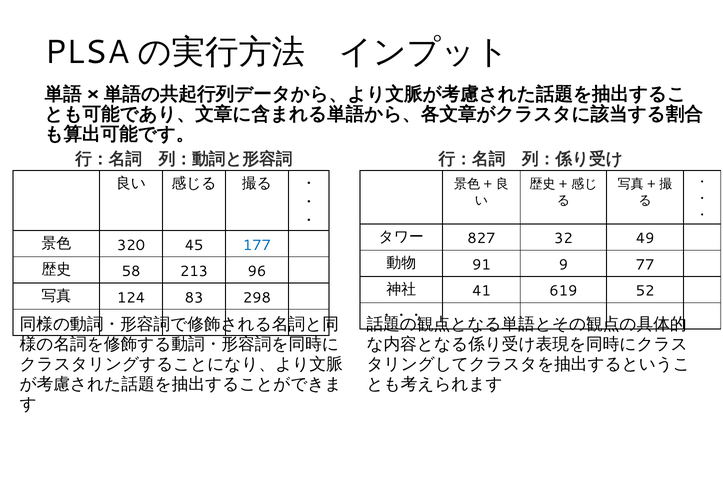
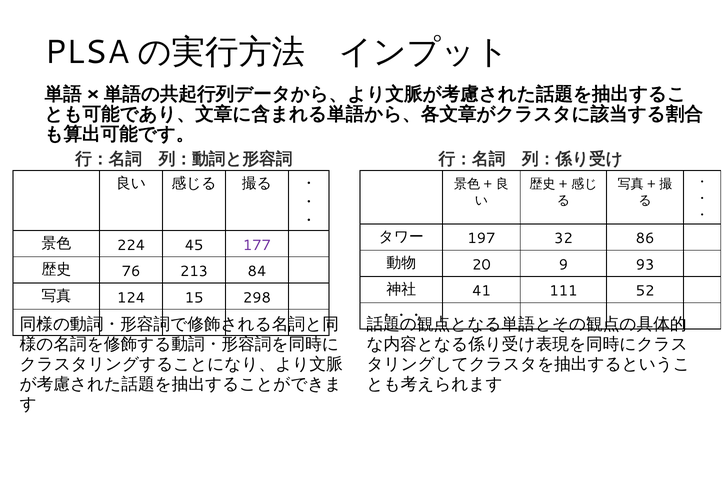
827: 827 -> 197
49: 49 -> 86
320: 320 -> 224
177 colour: blue -> purple
91: 91 -> 20
77: 77 -> 93
58: 58 -> 76
96: 96 -> 84
619: 619 -> 111
83: 83 -> 15
